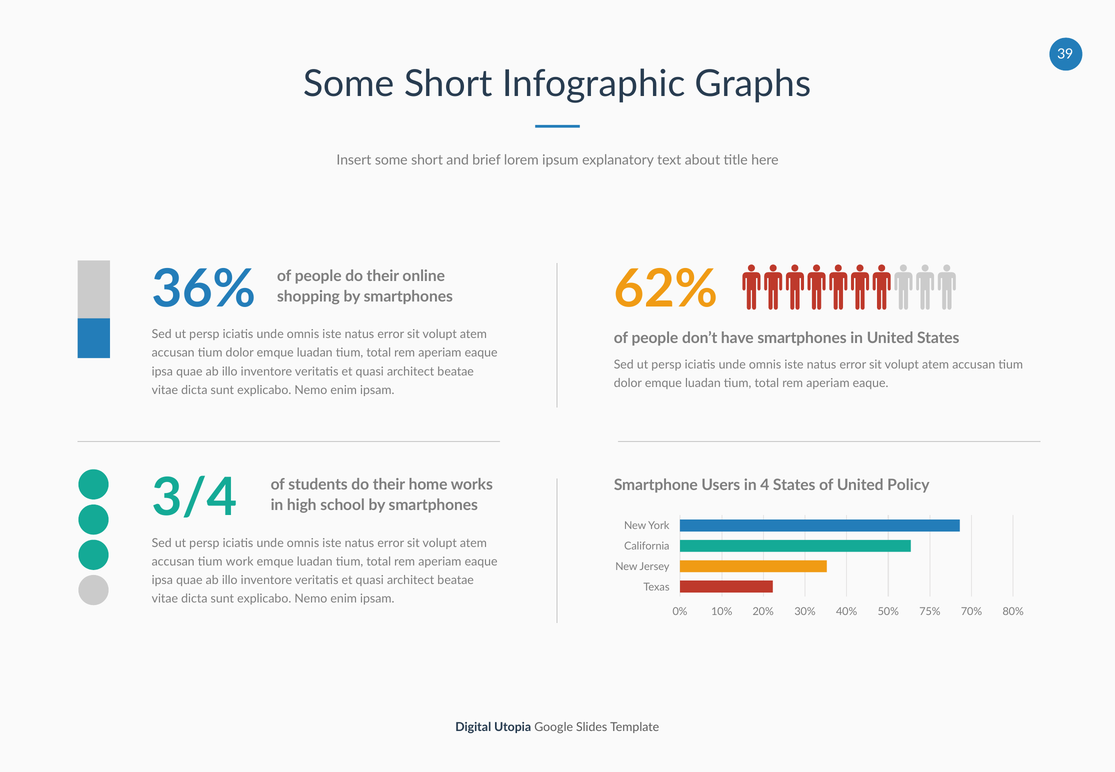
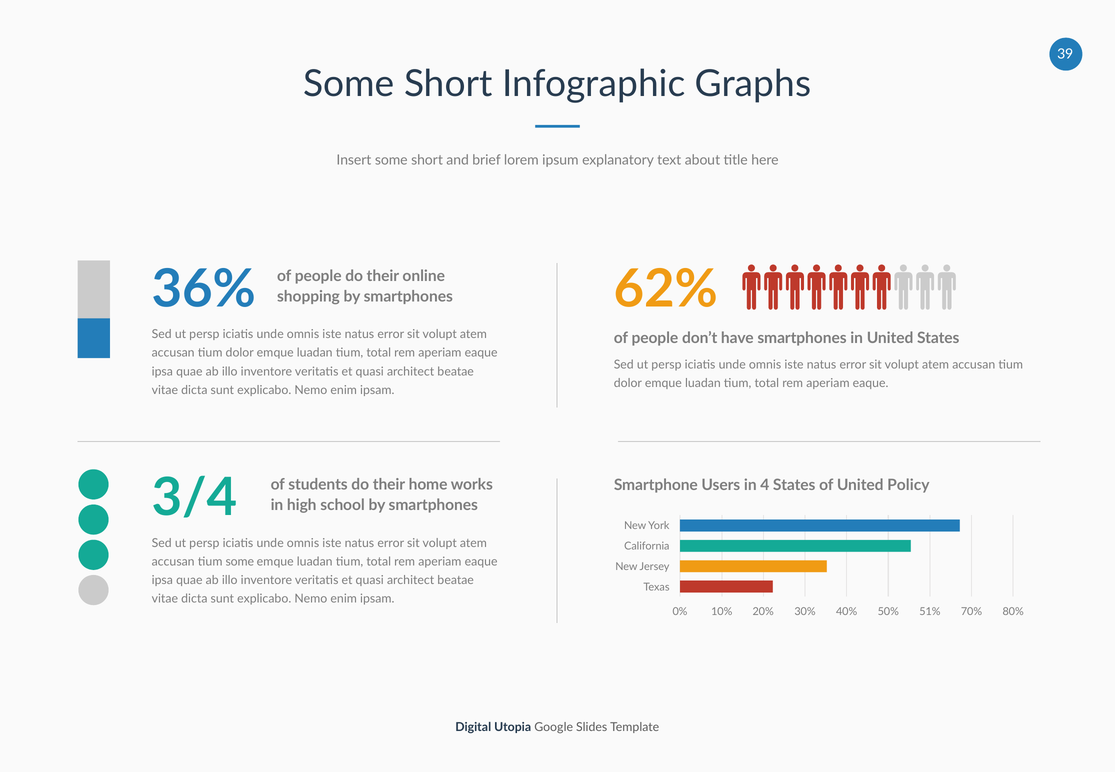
tium work: work -> some
75%: 75% -> 51%
